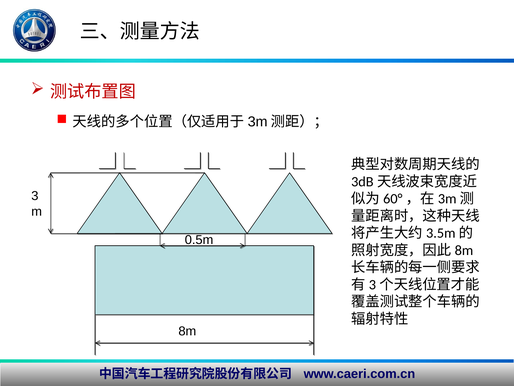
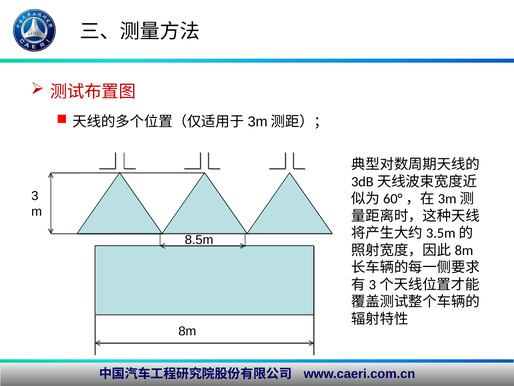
0.5m: 0.5m -> 8.5m
